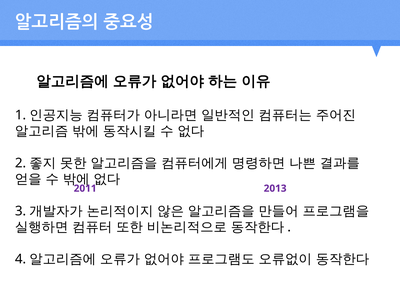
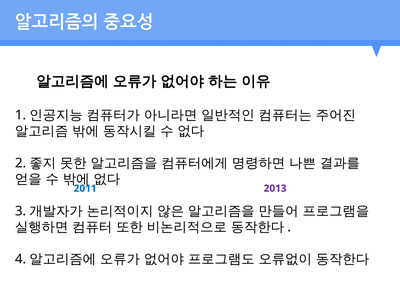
2011 colour: purple -> blue
